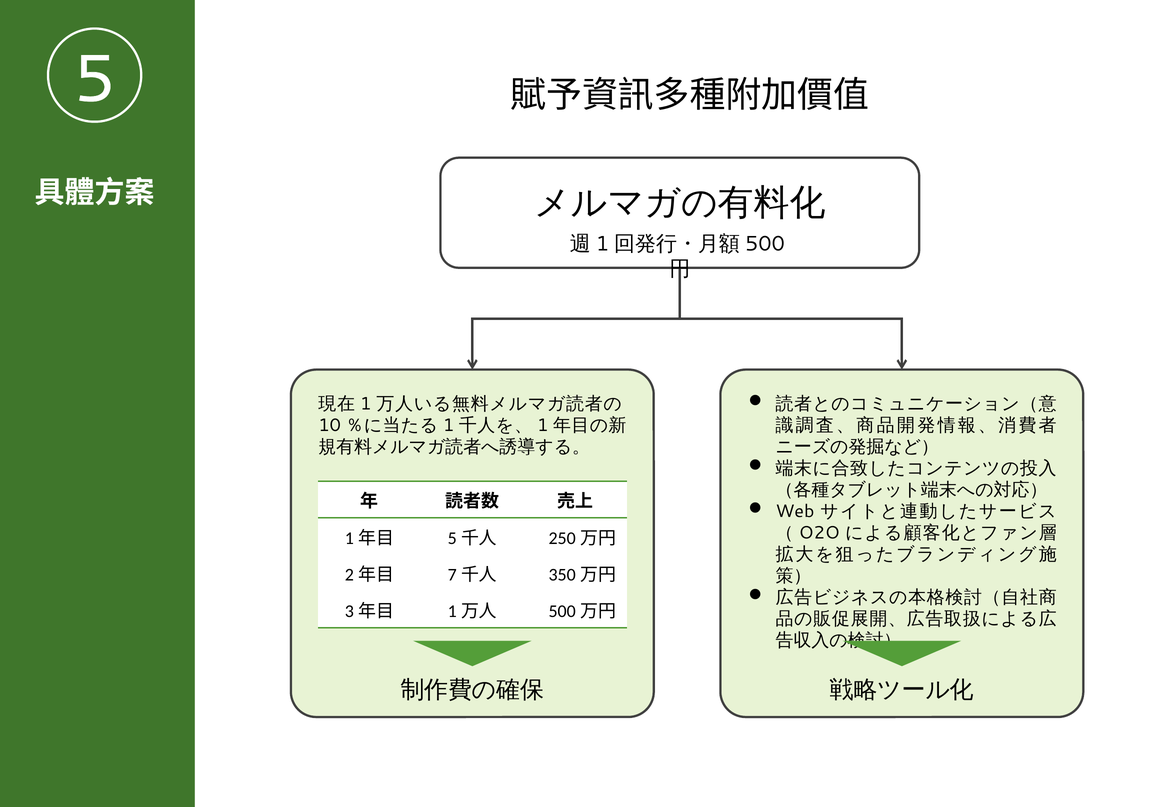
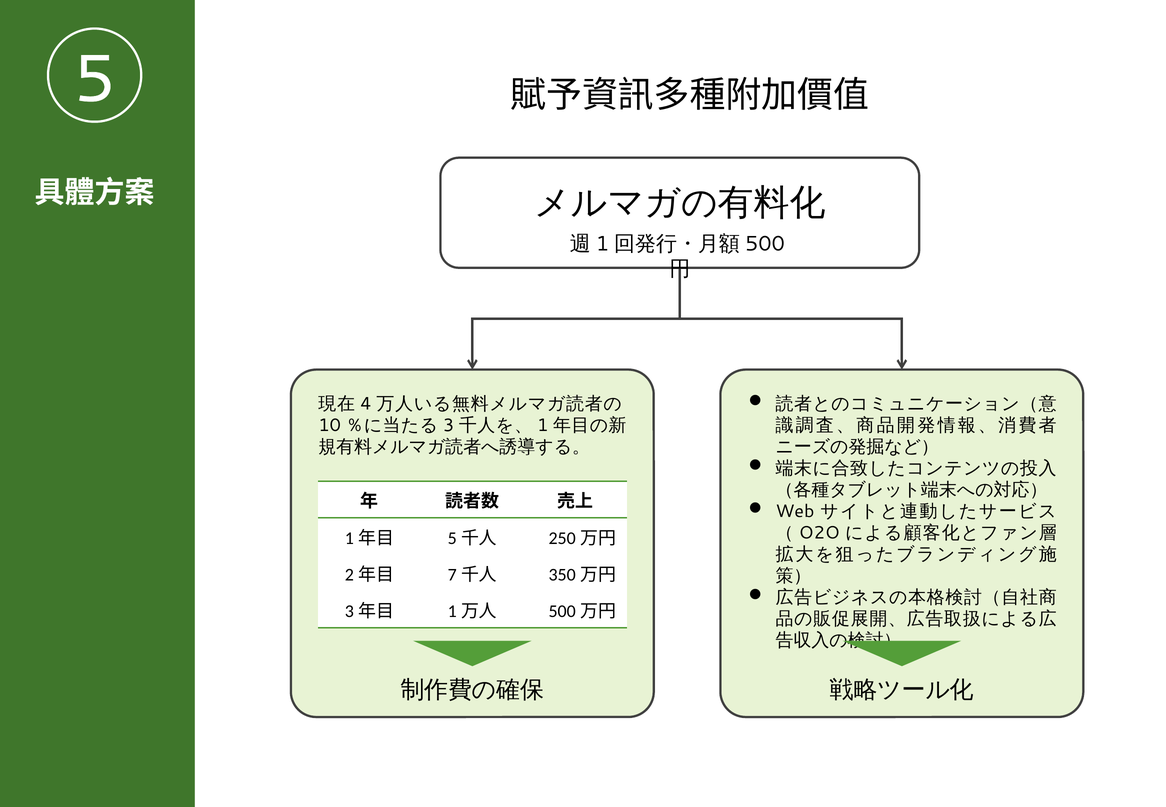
1 at (366, 404): 1 -> 4
1 at (449, 425): 1 -> 3
